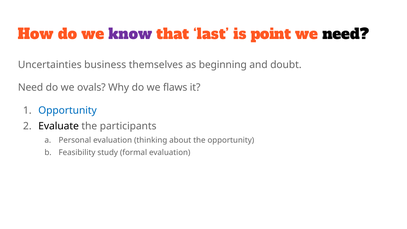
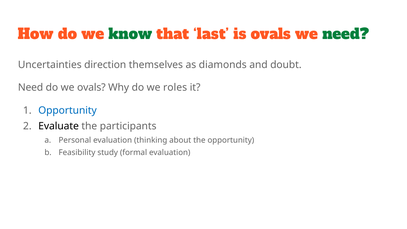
know colour: purple -> green
is point: point -> ovals
need at (346, 34) colour: black -> green
business: business -> direction
beginning: beginning -> diamonds
flaws: flaws -> roles
